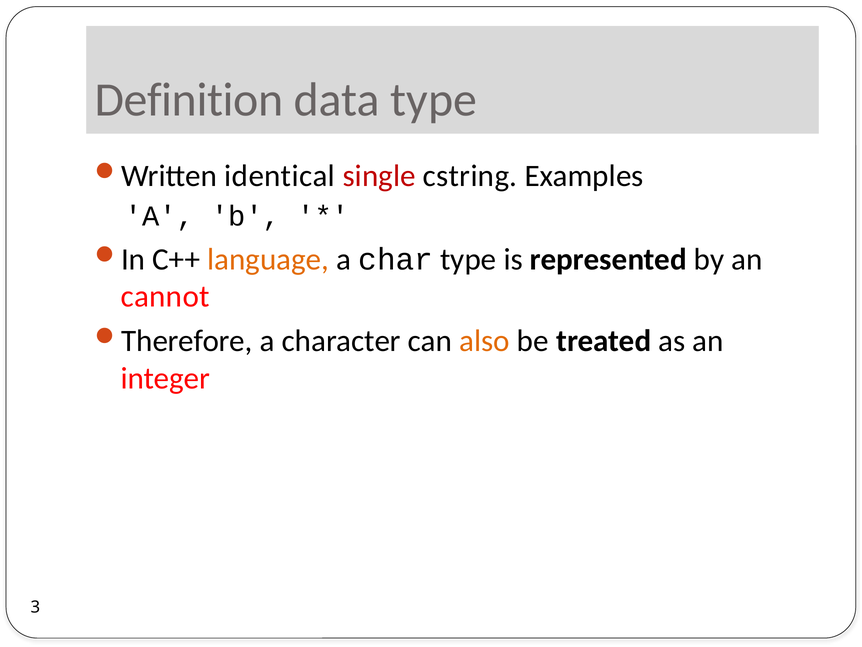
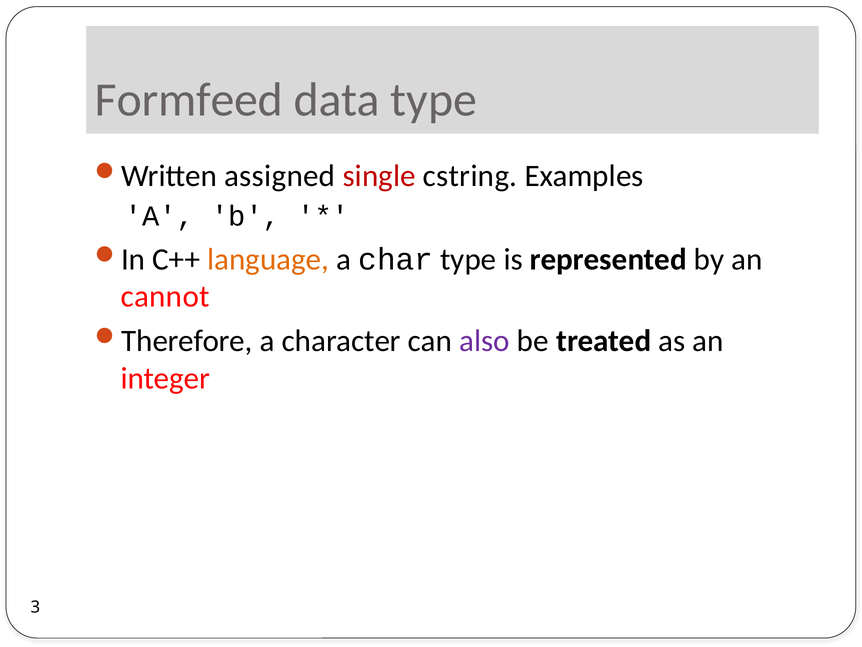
Definition: Definition -> Formfeed
identical: identical -> assigned
also colour: orange -> purple
